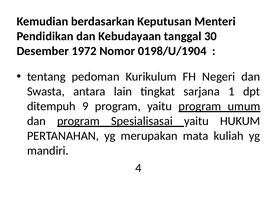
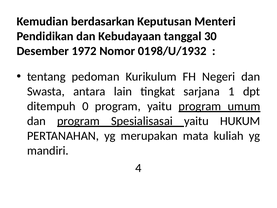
0198/U/1904: 0198/U/1904 -> 0198/U/1932
9: 9 -> 0
